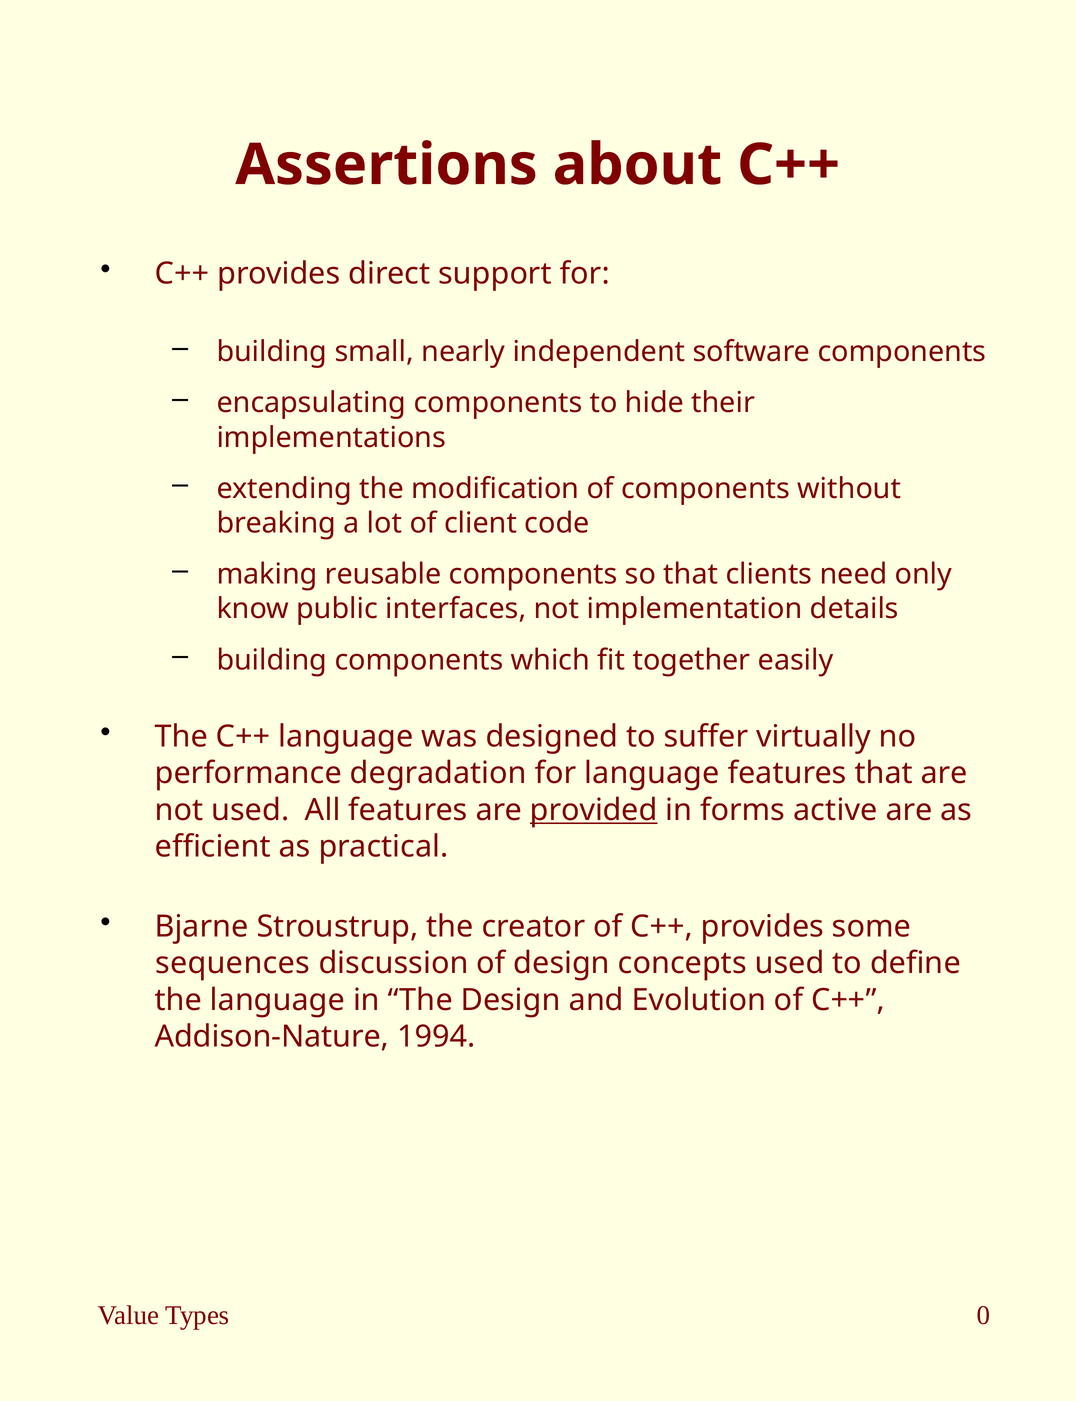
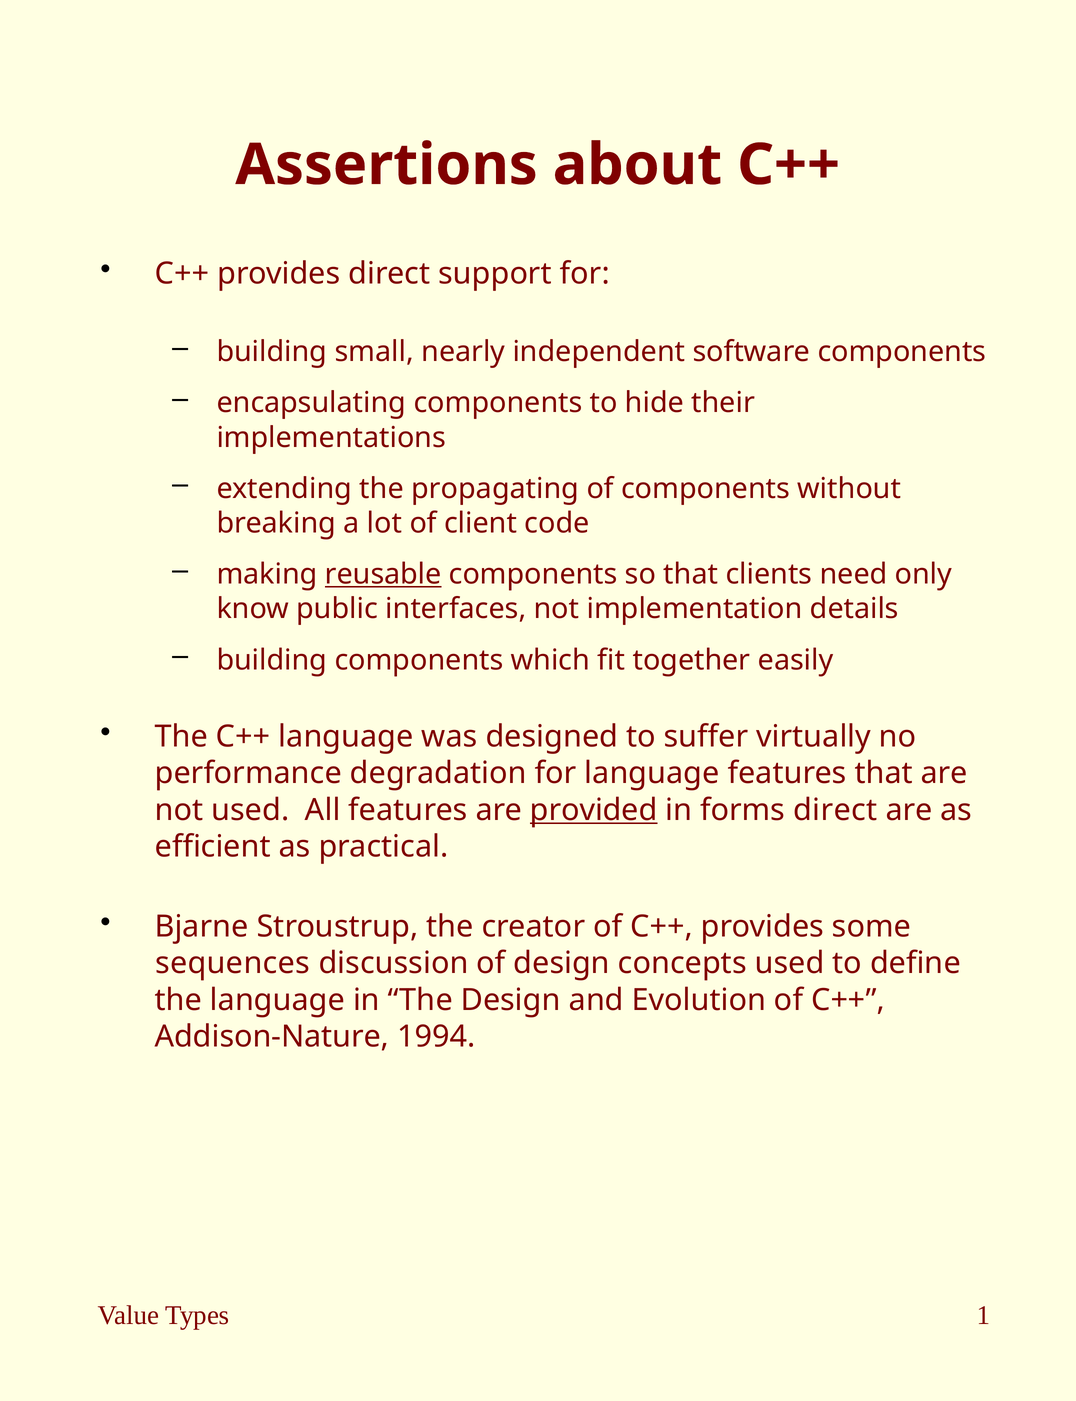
modification: modification -> propagating
reusable underline: none -> present
forms active: active -> direct
0: 0 -> 1
